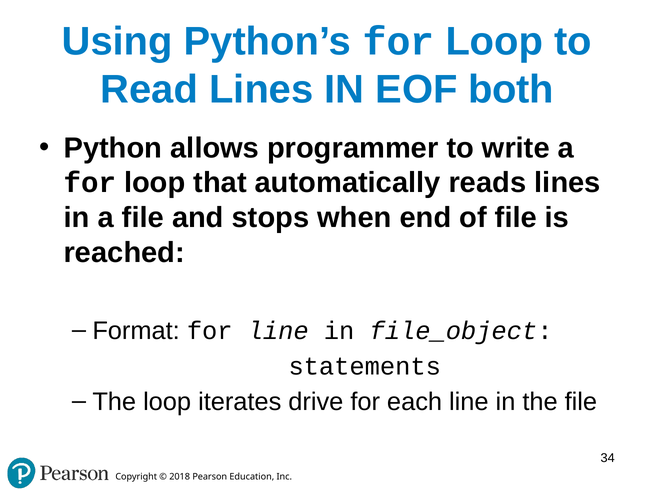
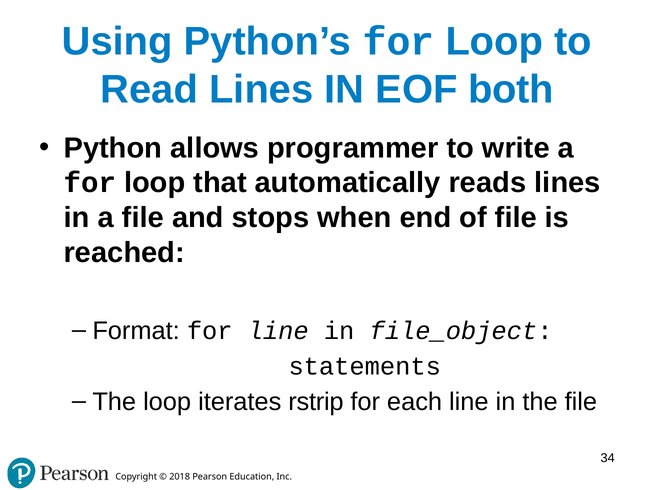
drive: drive -> rstrip
